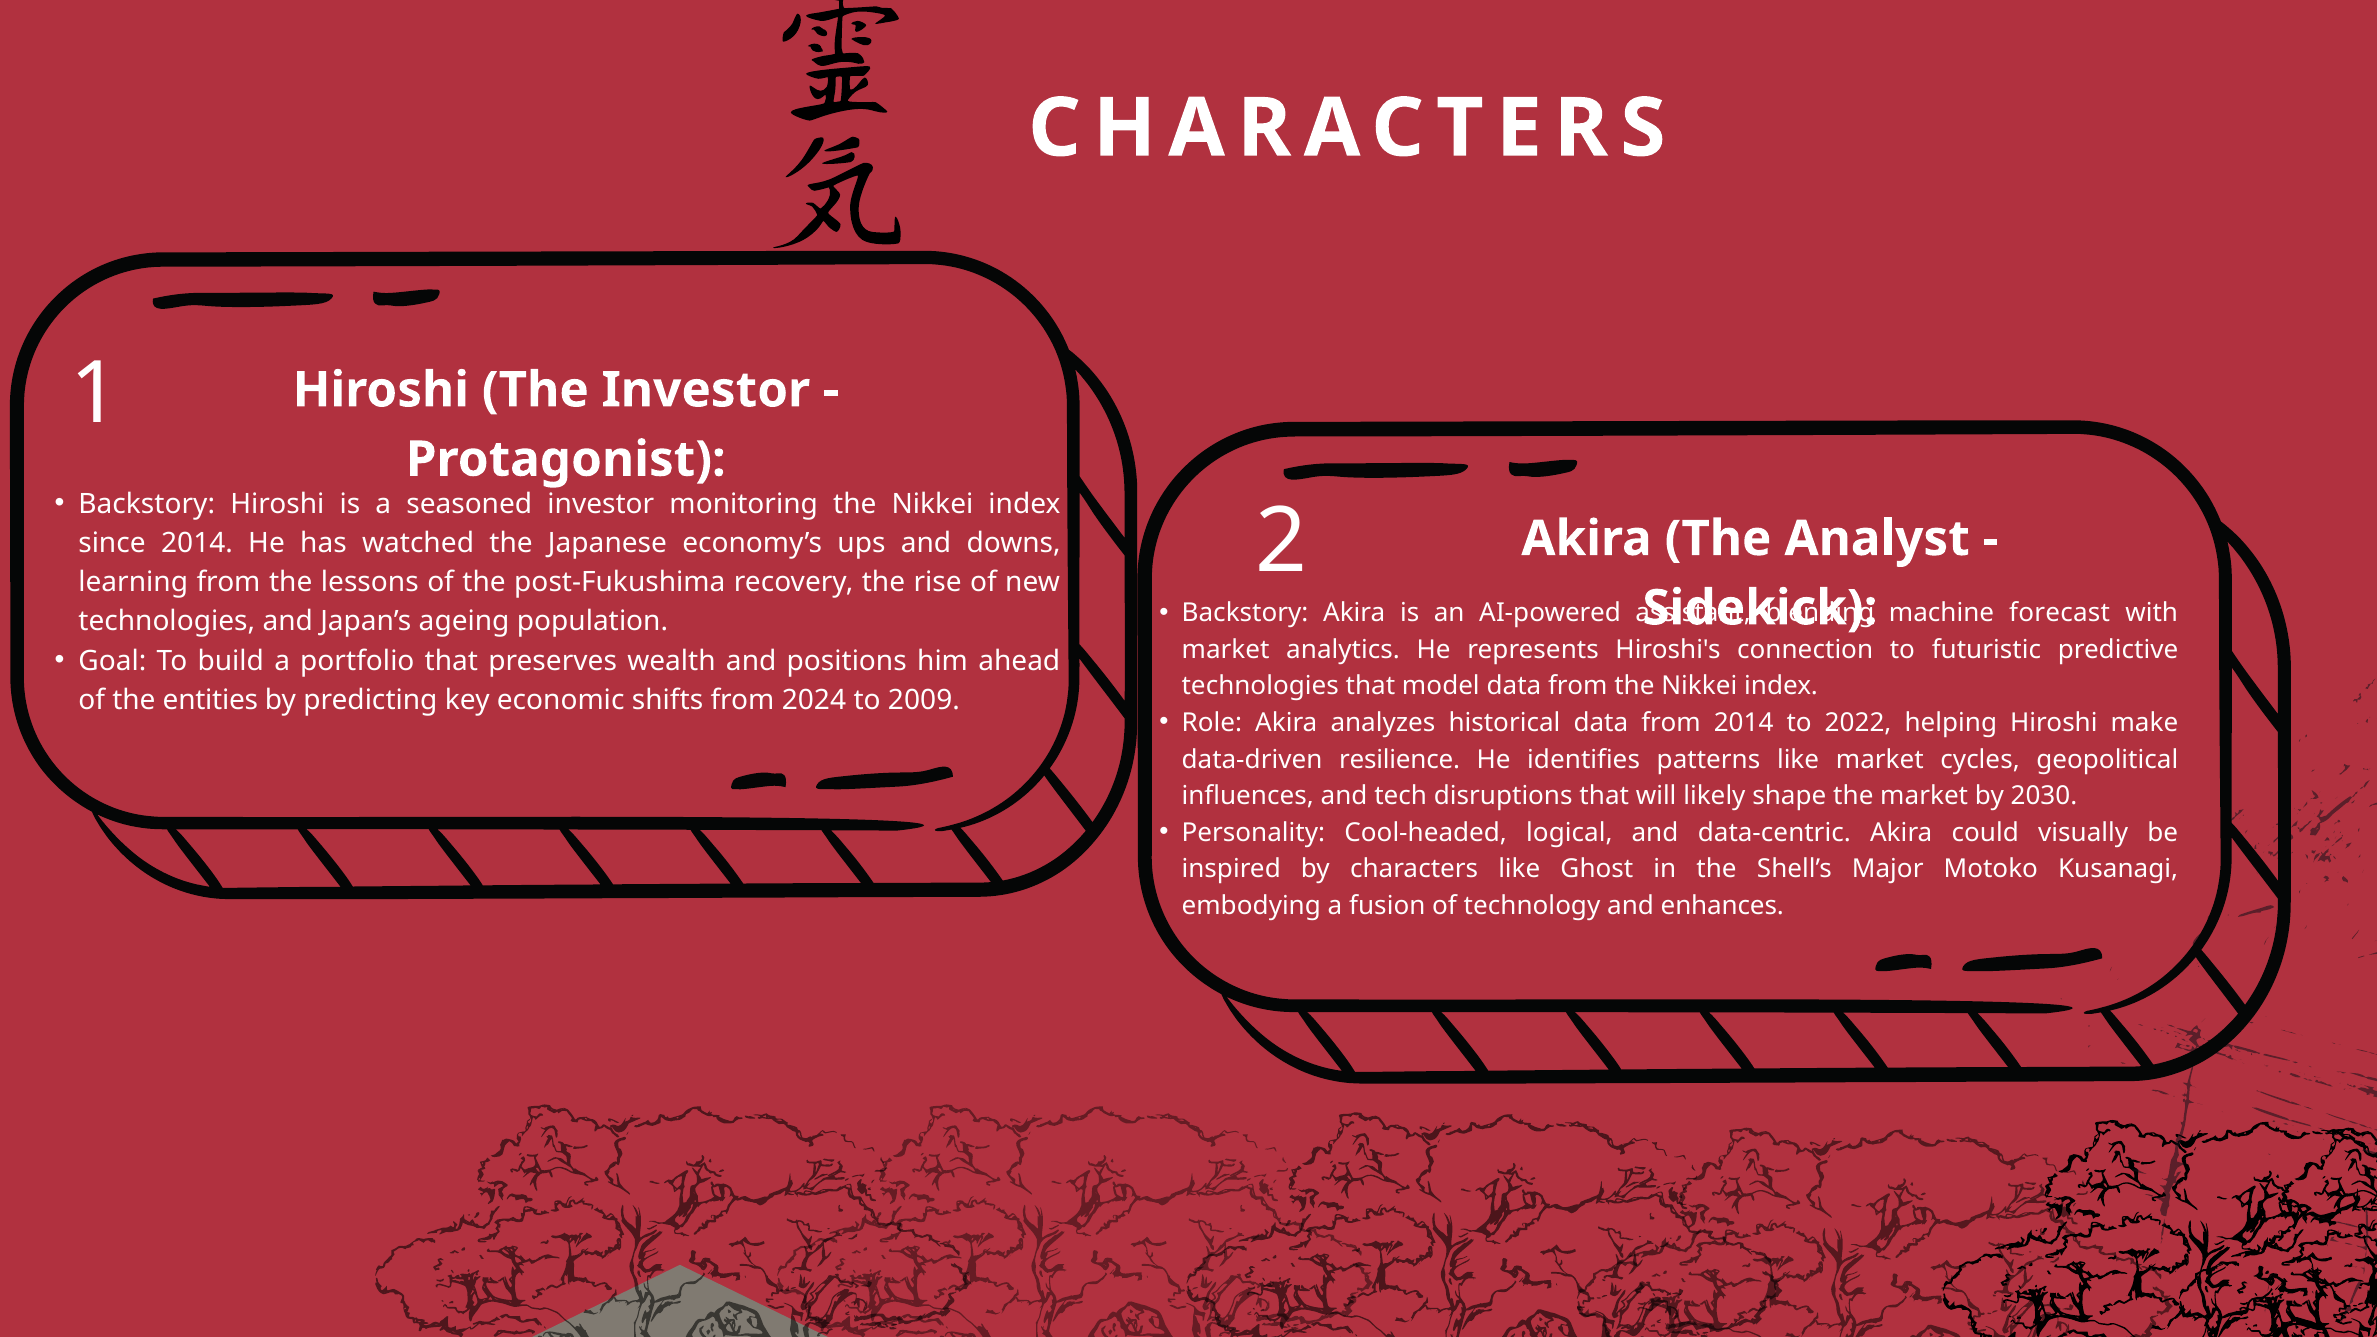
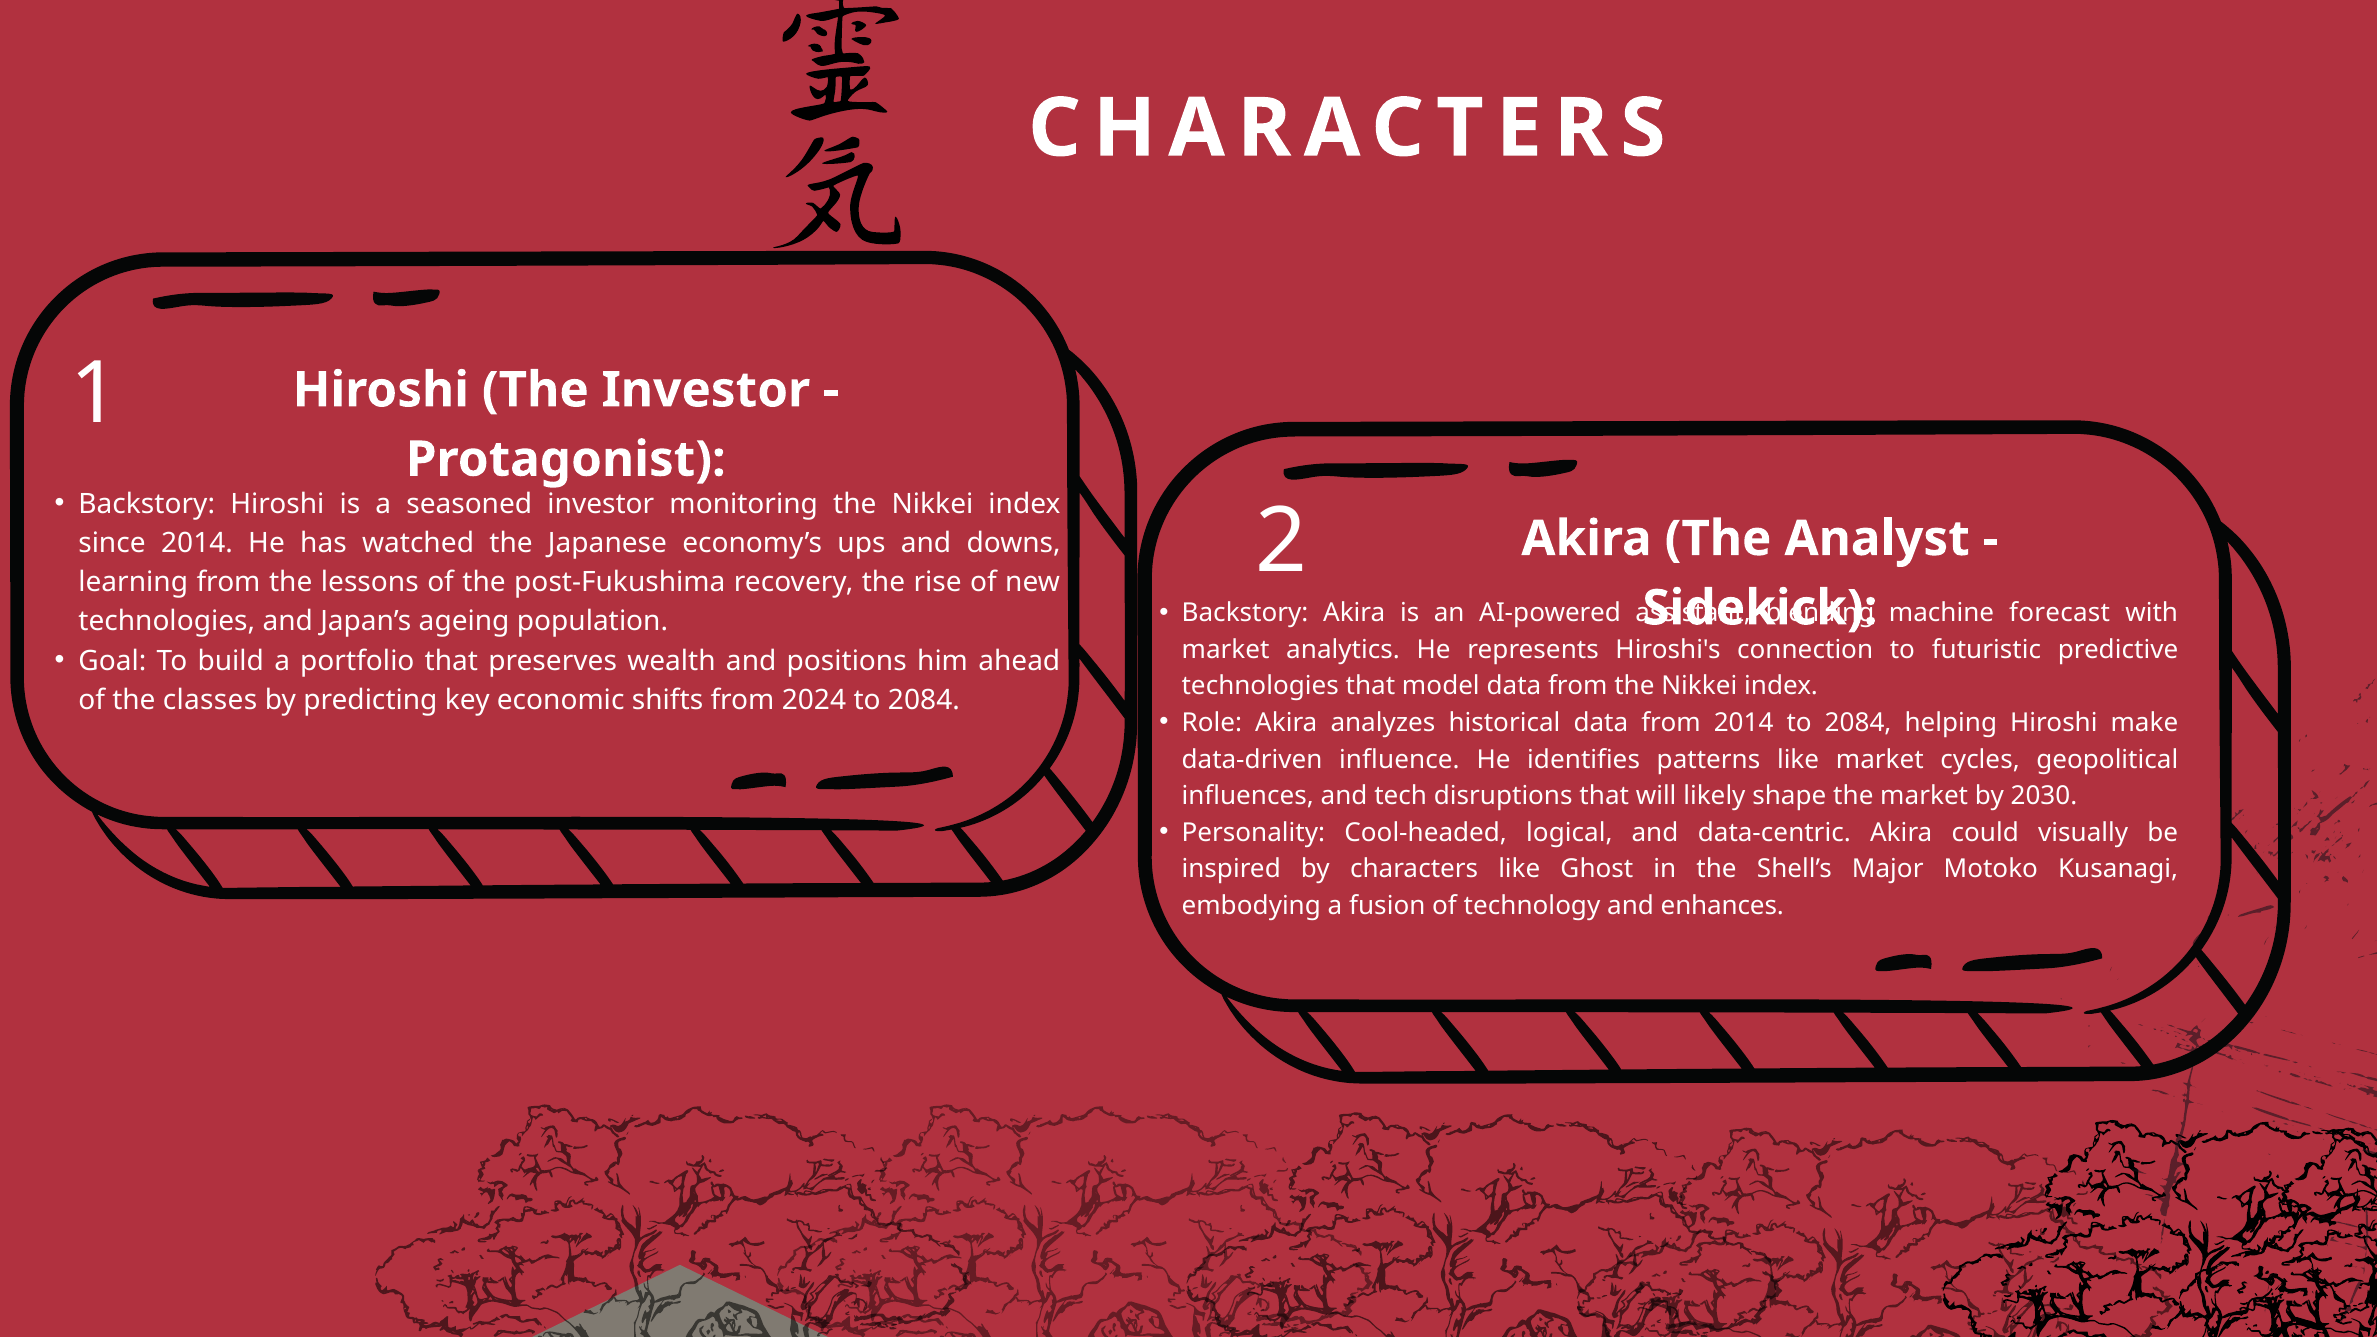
entities: entities -> classes
2024 to 2009: 2009 -> 2084
2014 to 2022: 2022 -> 2084
resilience: resilience -> influence
